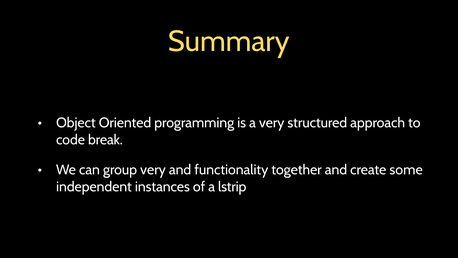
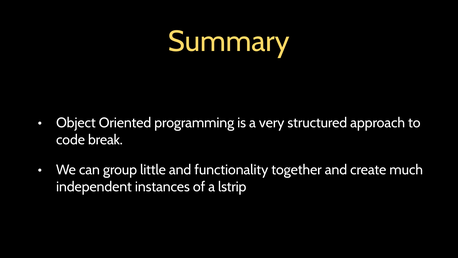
group very: very -> little
some: some -> much
